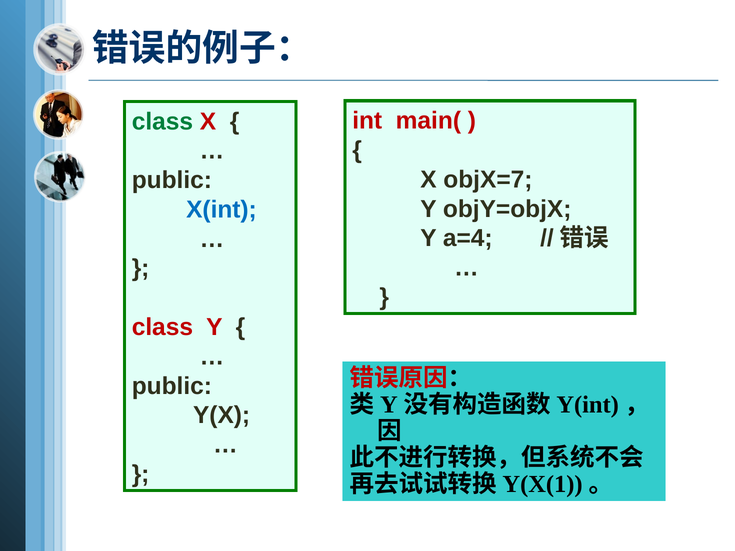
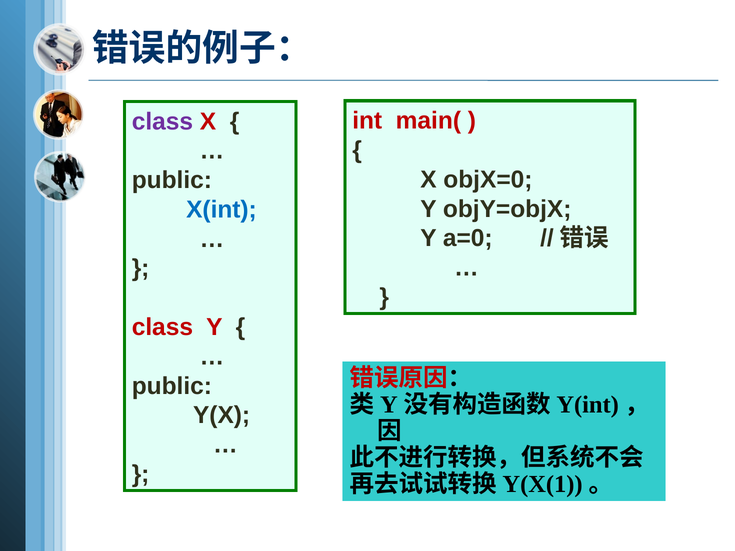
class at (162, 122) colour: green -> purple
objX=7: objX=7 -> objX=0
a=4: a=4 -> a=0
